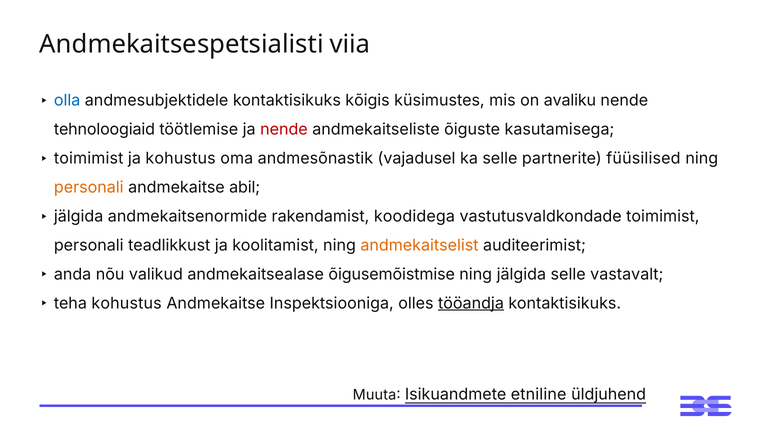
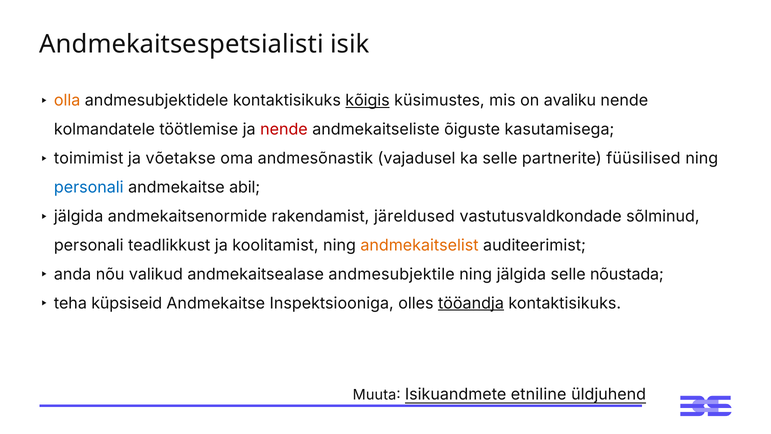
viia: viia -> isik
olla colour: blue -> orange
kõigis underline: none -> present
tehnoloogiaid: tehnoloogiaid -> kolmandatele
ja kohustus: kohustus -> võetakse
personali at (89, 187) colour: orange -> blue
koodidega: koodidega -> järeldused
vastutusvaldkondade toimimist: toimimist -> sõlminud
õigusemõistmise: õigusemõistmise -> andmesubjektile
vastavalt: vastavalt -> nõustada
teha kohustus: kohustus -> küpsiseid
